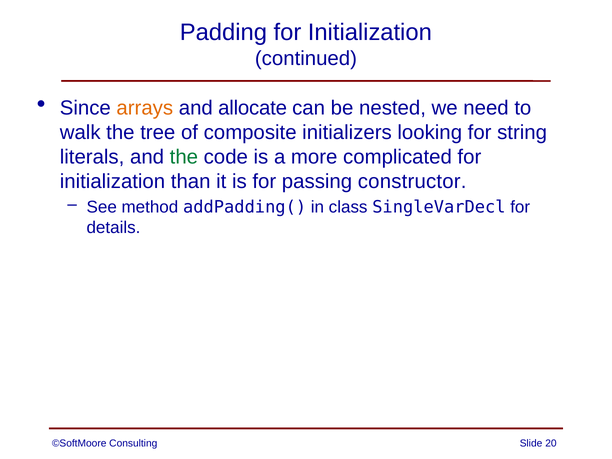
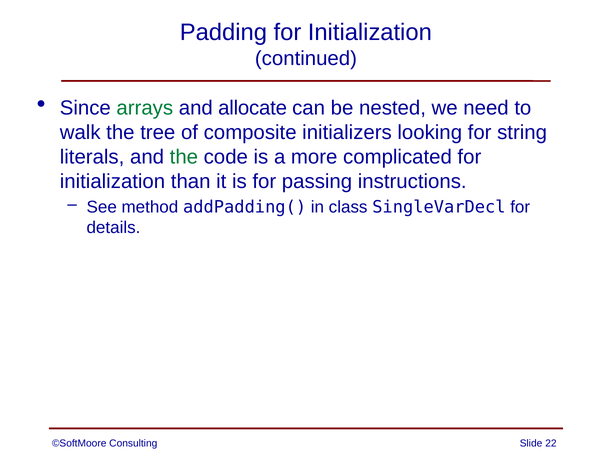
arrays colour: orange -> green
constructor: constructor -> instructions
20: 20 -> 22
